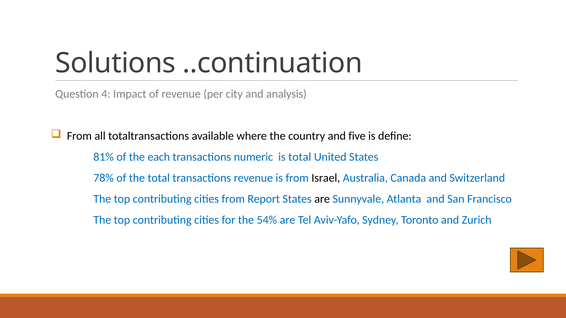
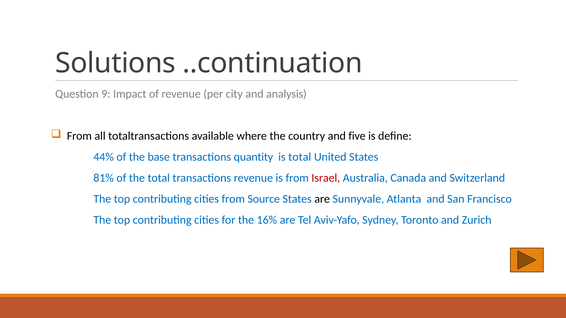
4: 4 -> 9
81%: 81% -> 44%
each: each -> base
numeric: numeric -> quantity
78%: 78% -> 81%
Israel colour: black -> red
Report: Report -> Source
54%: 54% -> 16%
